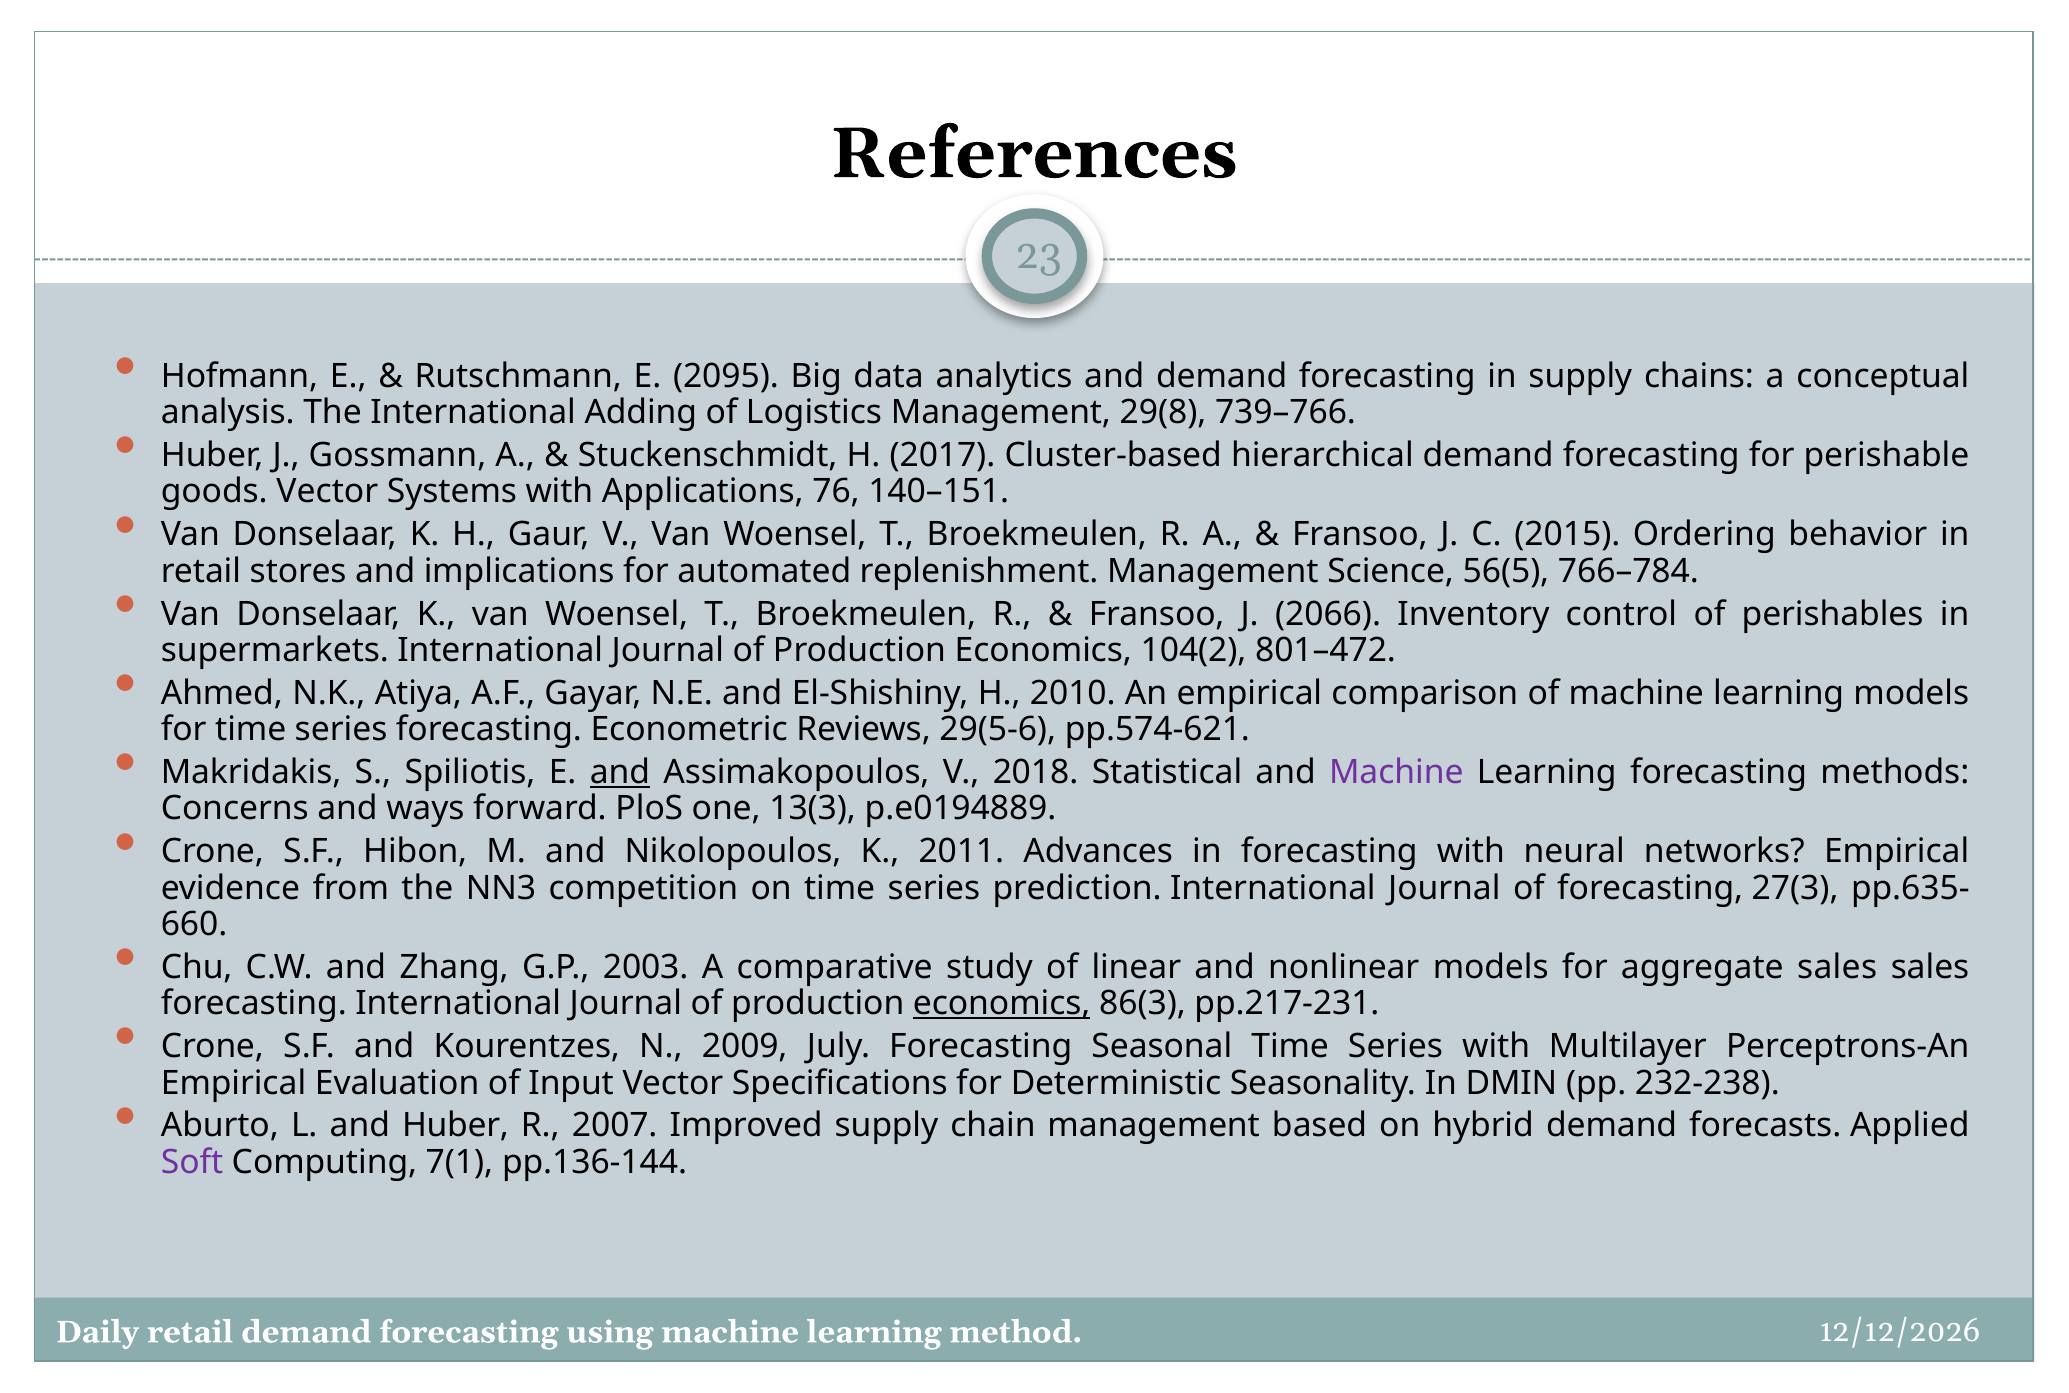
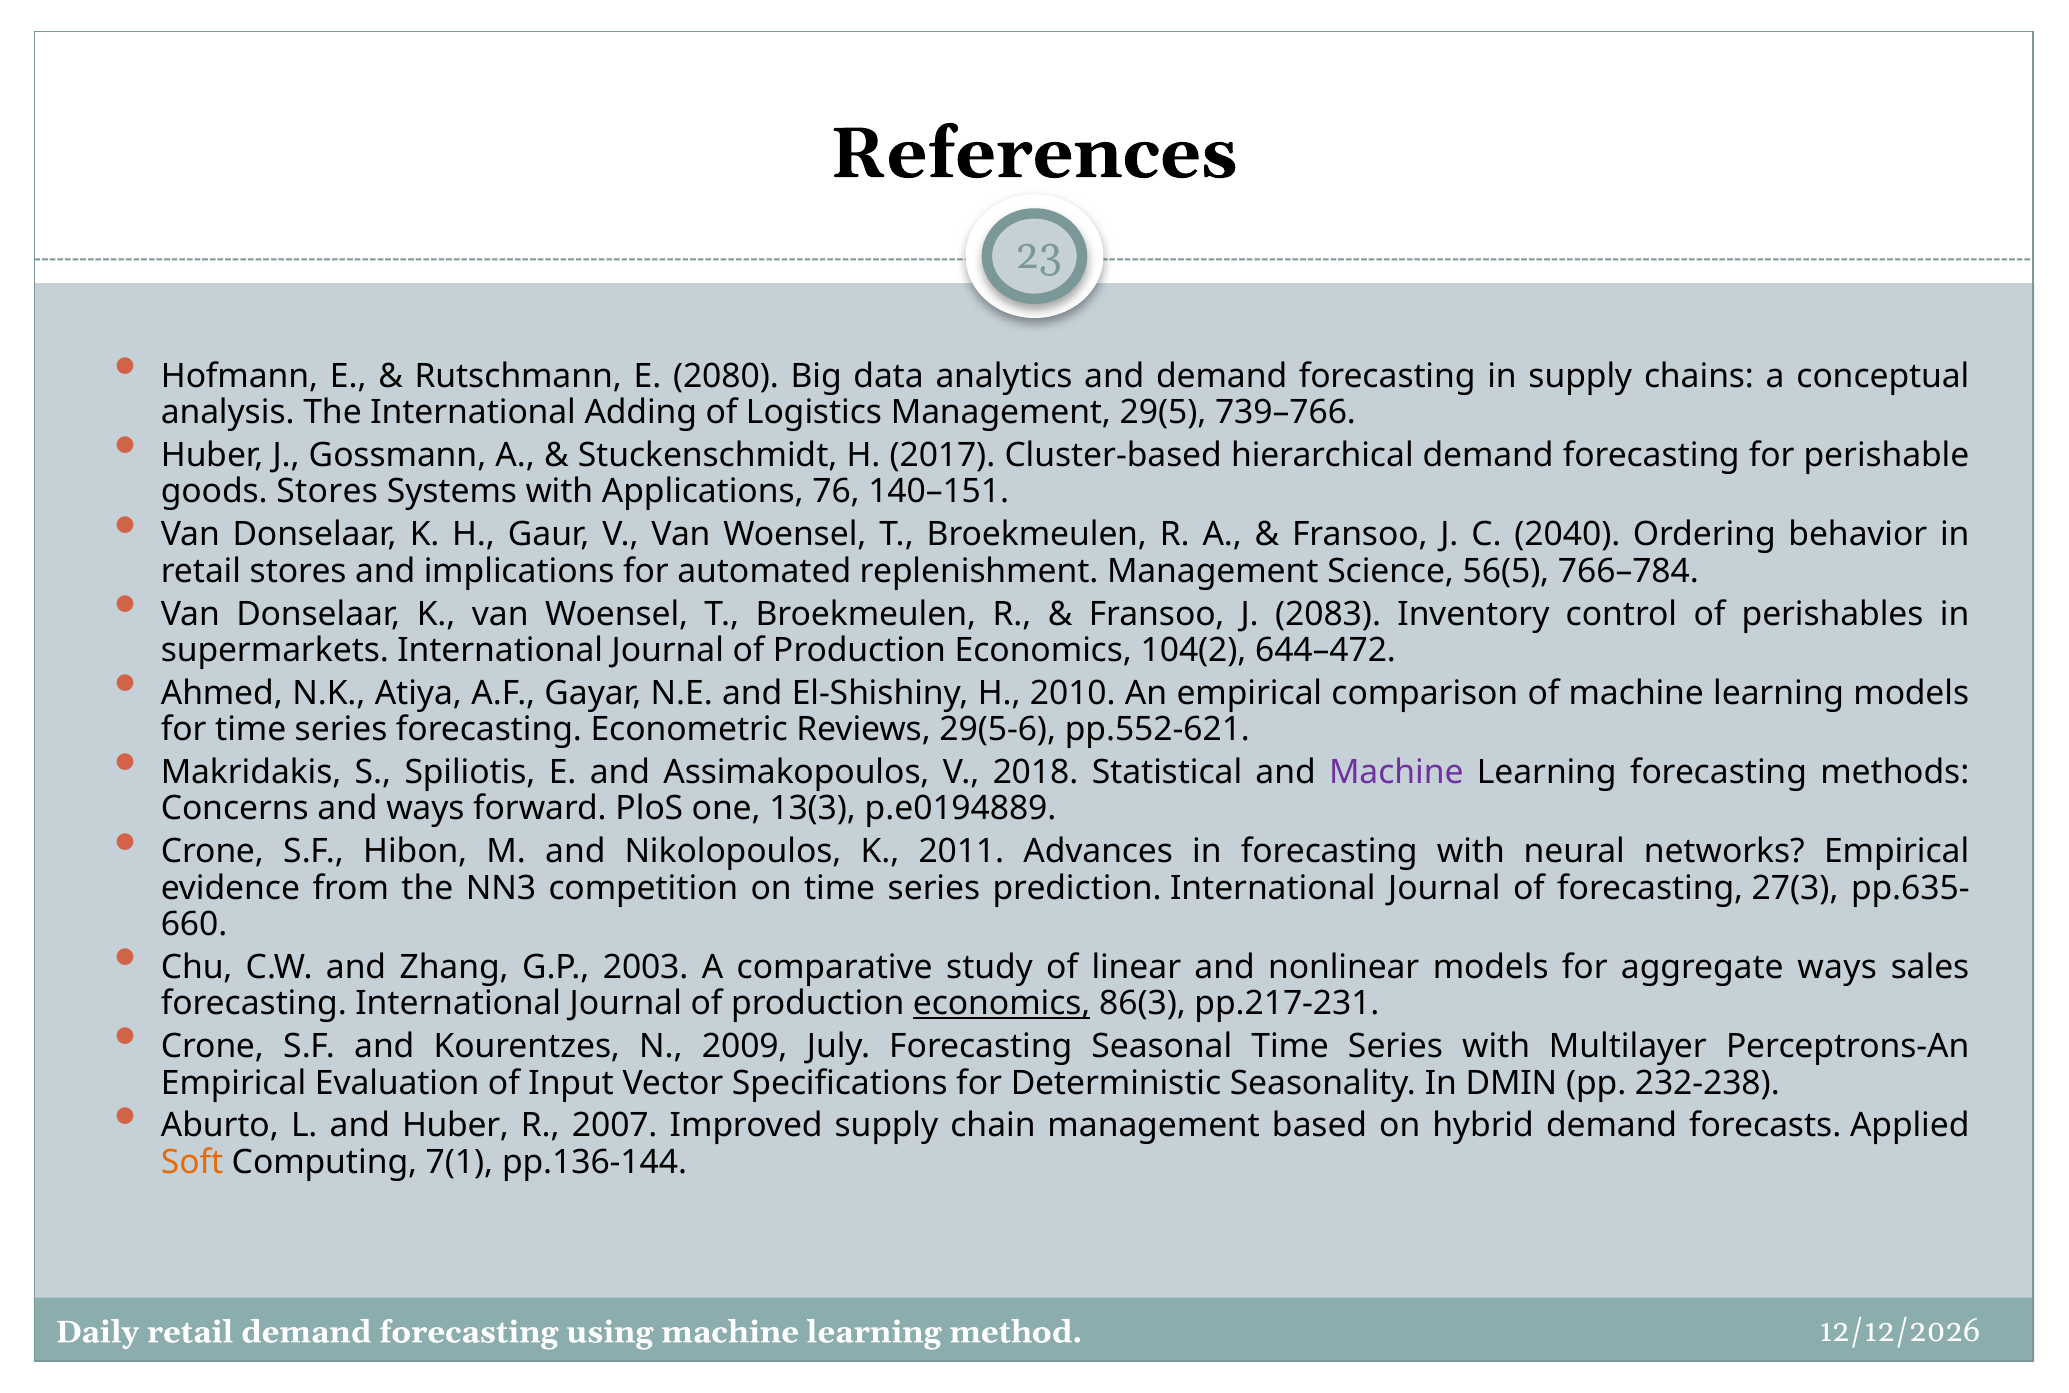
2095: 2095 -> 2080
29(8: 29(8 -> 29(5
goods Vector: Vector -> Stores
2015: 2015 -> 2040
2066: 2066 -> 2083
801–472: 801–472 -> 644–472
pp.574-621: pp.574-621 -> pp.552-621
and at (620, 773) underline: present -> none
aggregate sales: sales -> ways
Soft colour: purple -> orange
